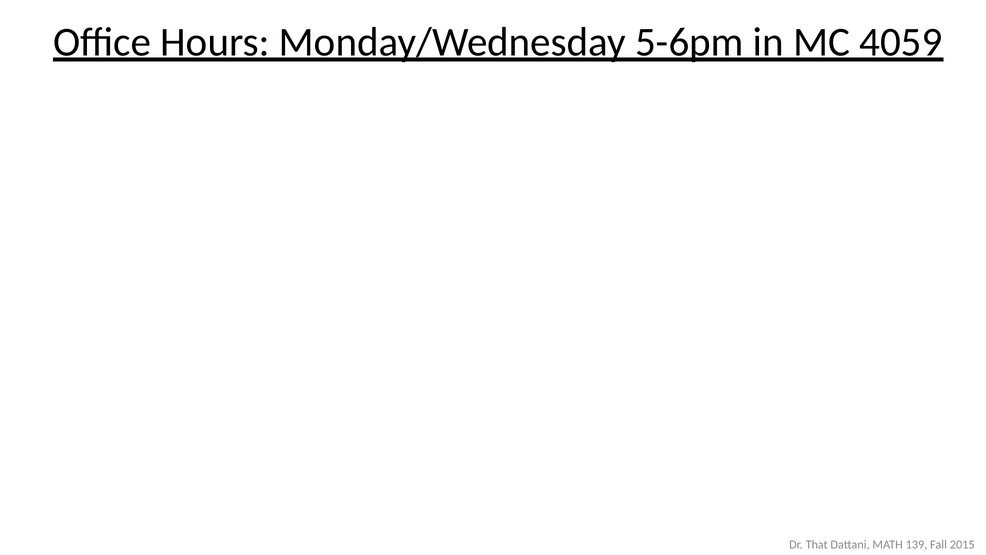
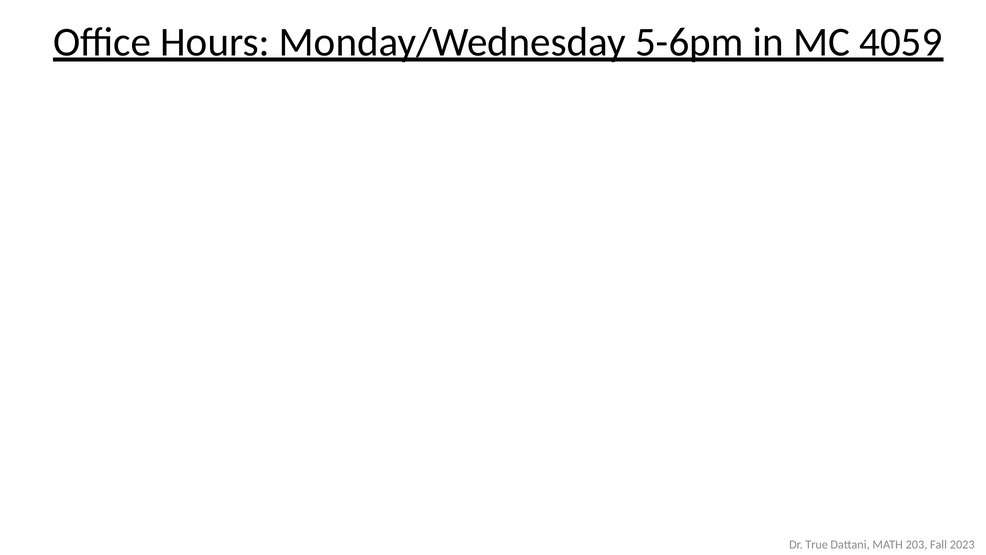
That: That -> True
139: 139 -> 203
2015: 2015 -> 2023
